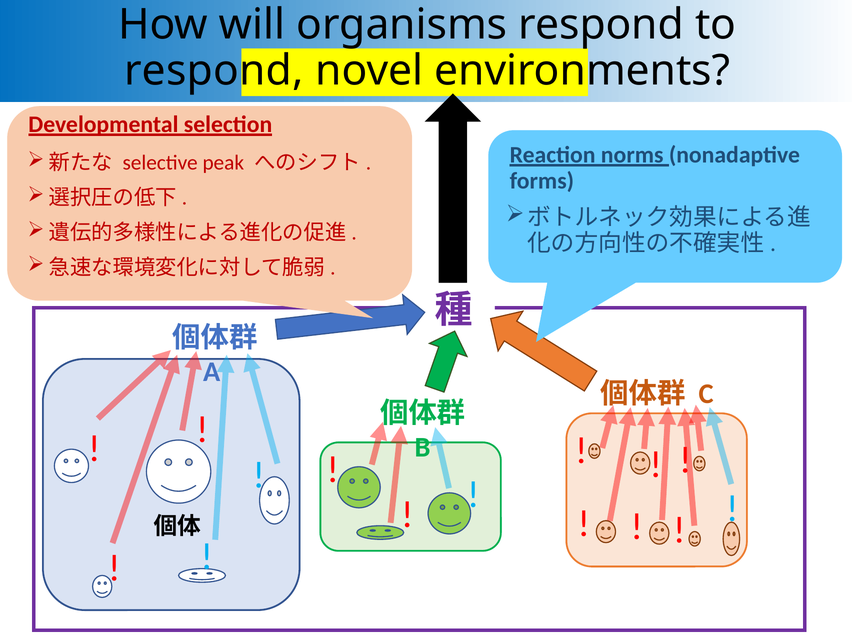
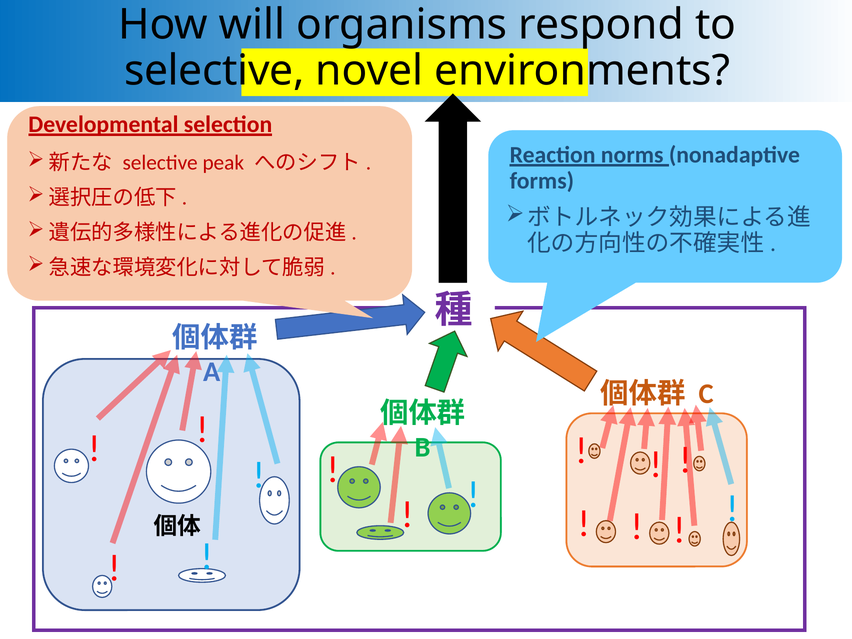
respond at (214, 71): respond -> selective
